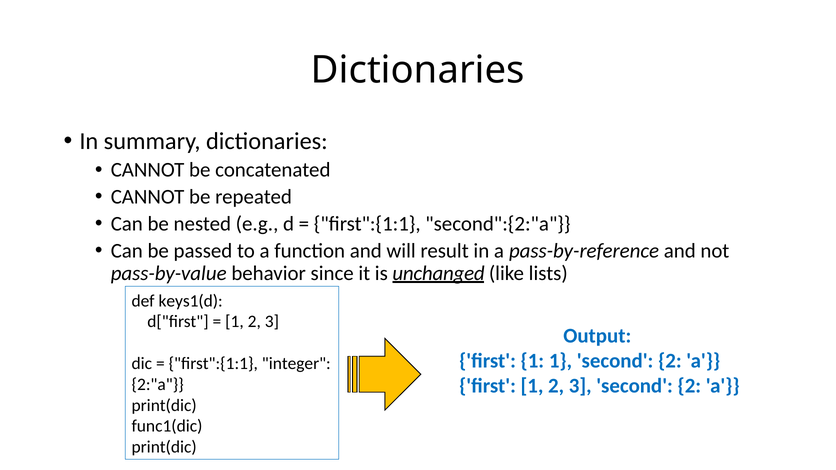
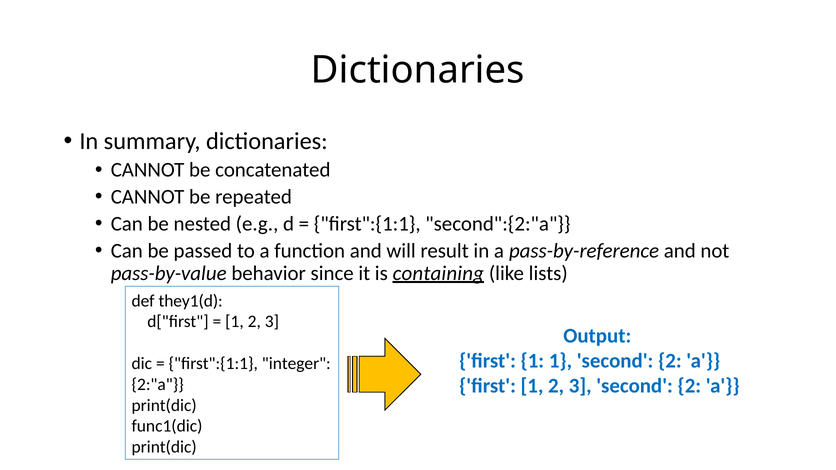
unchanged: unchanged -> containing
keys1(d: keys1(d -> they1(d
